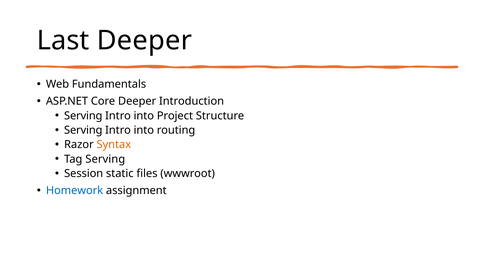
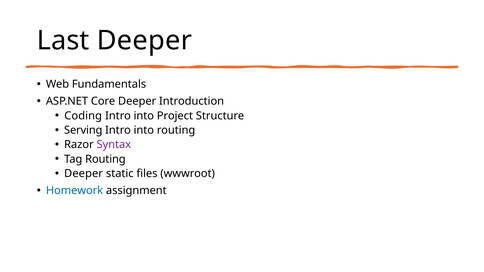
Serving at (83, 116): Serving -> Coding
Syntax colour: orange -> purple
Tag Serving: Serving -> Routing
Session at (84, 174): Session -> Deeper
